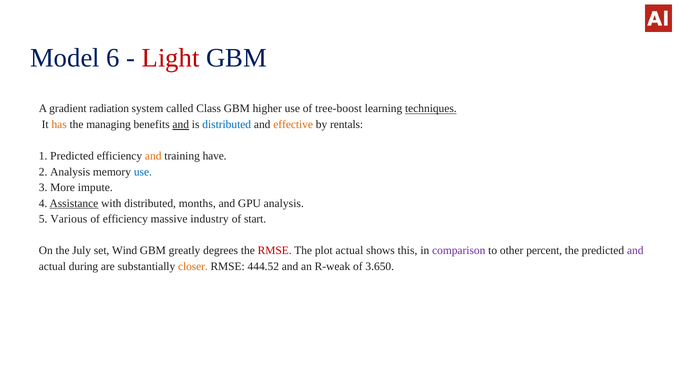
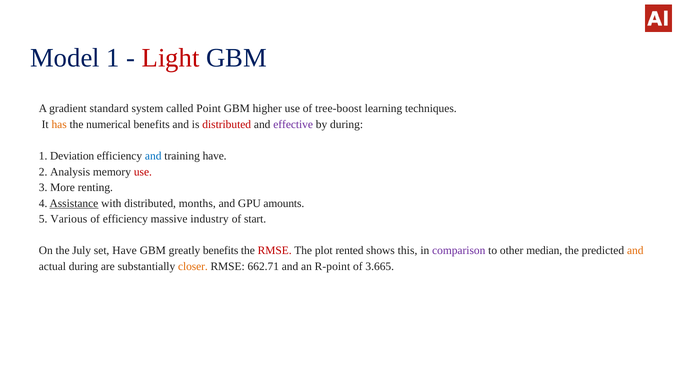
Model 6: 6 -> 1
radiation: radiation -> standard
Class: Class -> Point
techniques underline: present -> none
managing: managing -> numerical
and at (181, 124) underline: present -> none
distributed at (227, 124) colour: blue -> red
effective colour: orange -> purple
by rentals: rentals -> during
1 Predicted: Predicted -> Deviation
and at (153, 156) colour: orange -> blue
use at (143, 172) colour: blue -> red
impute: impute -> renting
GPU analysis: analysis -> amounts
set Wind: Wind -> Have
greatly degrees: degrees -> benefits
plot actual: actual -> rented
percent: percent -> median
and at (635, 251) colour: purple -> orange
444.52: 444.52 -> 662.71
R-weak: R-weak -> R-point
3.650: 3.650 -> 3.665
